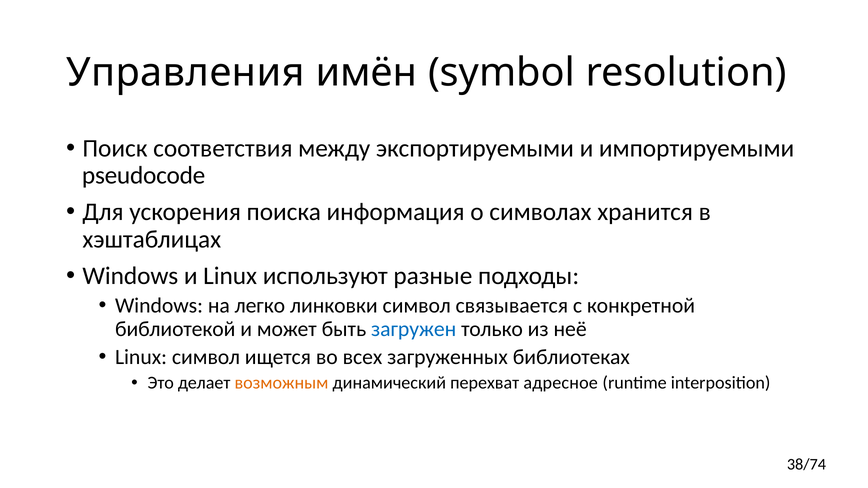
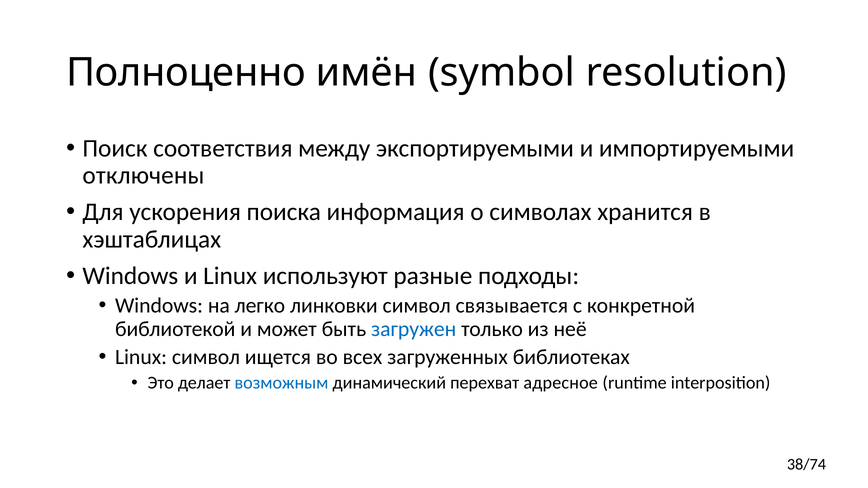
Управления: Управления -> Полноценно
pseudocode: pseudocode -> отключены
возможным colour: orange -> blue
